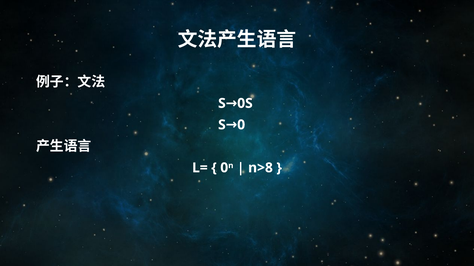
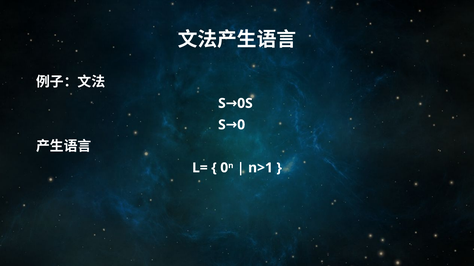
n>8: n>8 -> n>1
